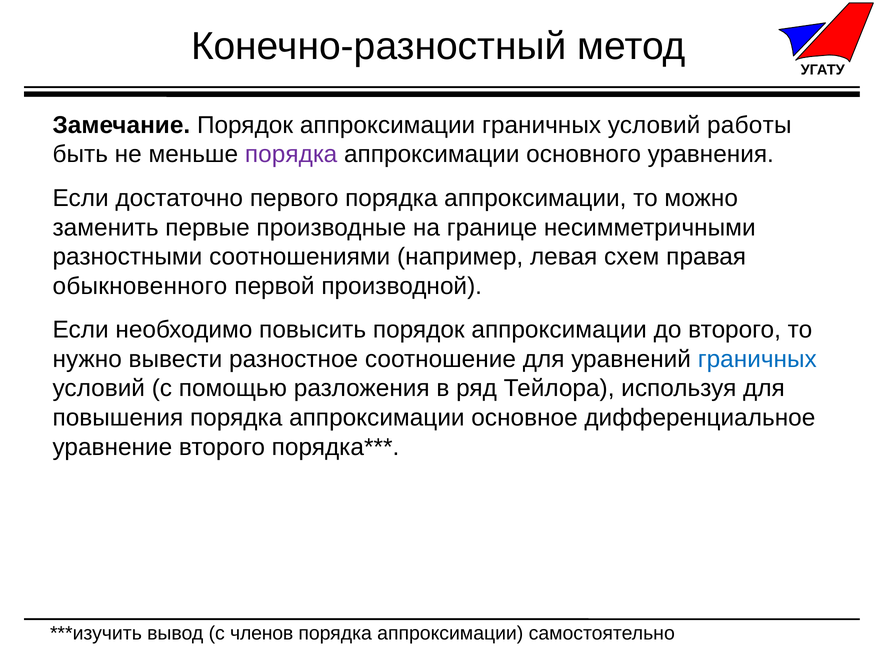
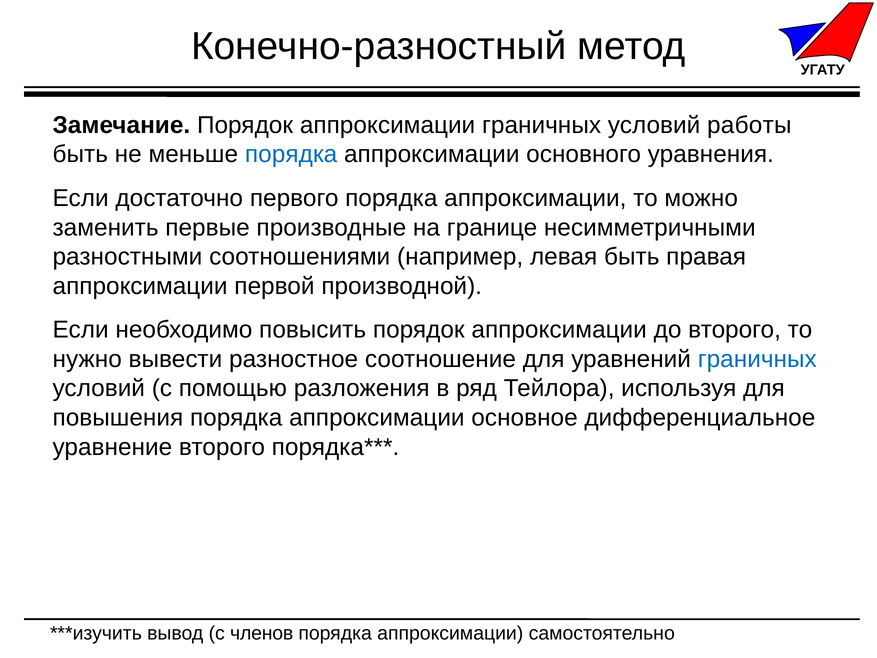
порядка at (291, 154) colour: purple -> blue
левая схем: схем -> быть
обыкновенного at (140, 286): обыкновенного -> аппроксимации
